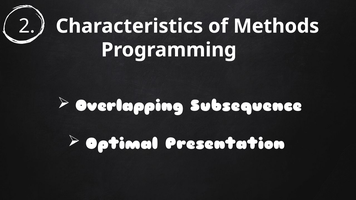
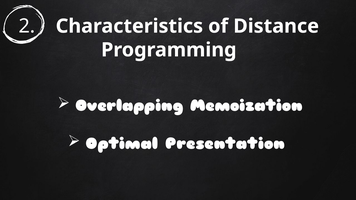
Methods: Methods -> Distance
Subsequence: Subsequence -> Memoization
